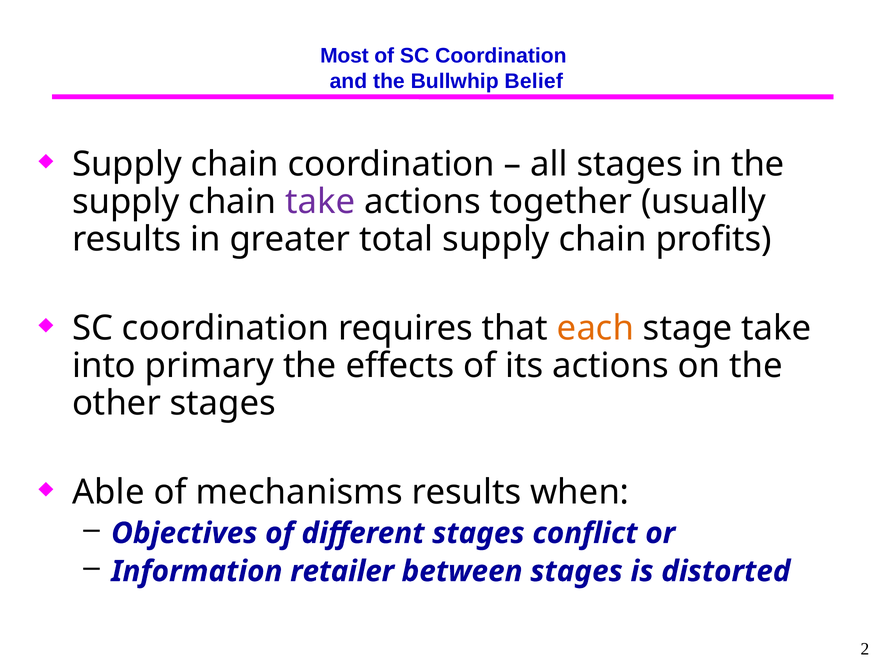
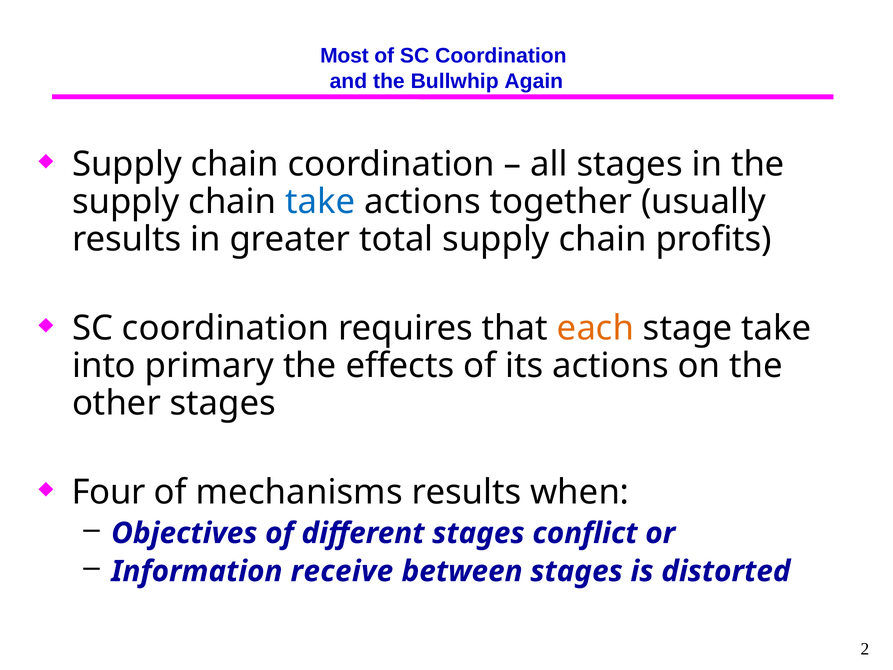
Belief: Belief -> Again
take at (320, 202) colour: purple -> blue
Able: Able -> Four
retailer: retailer -> receive
